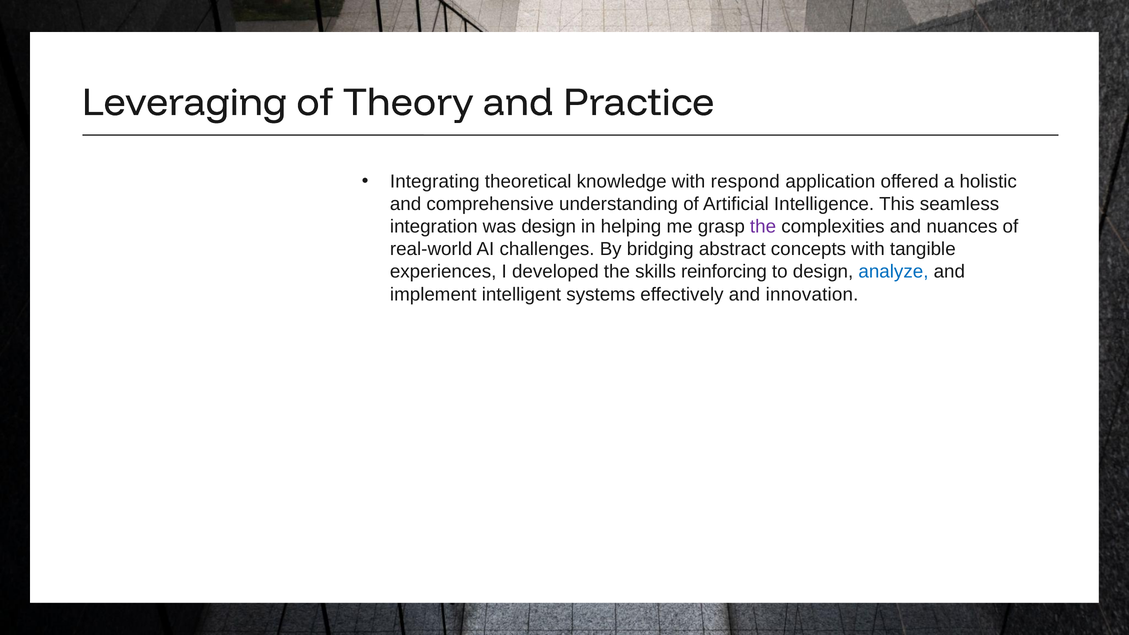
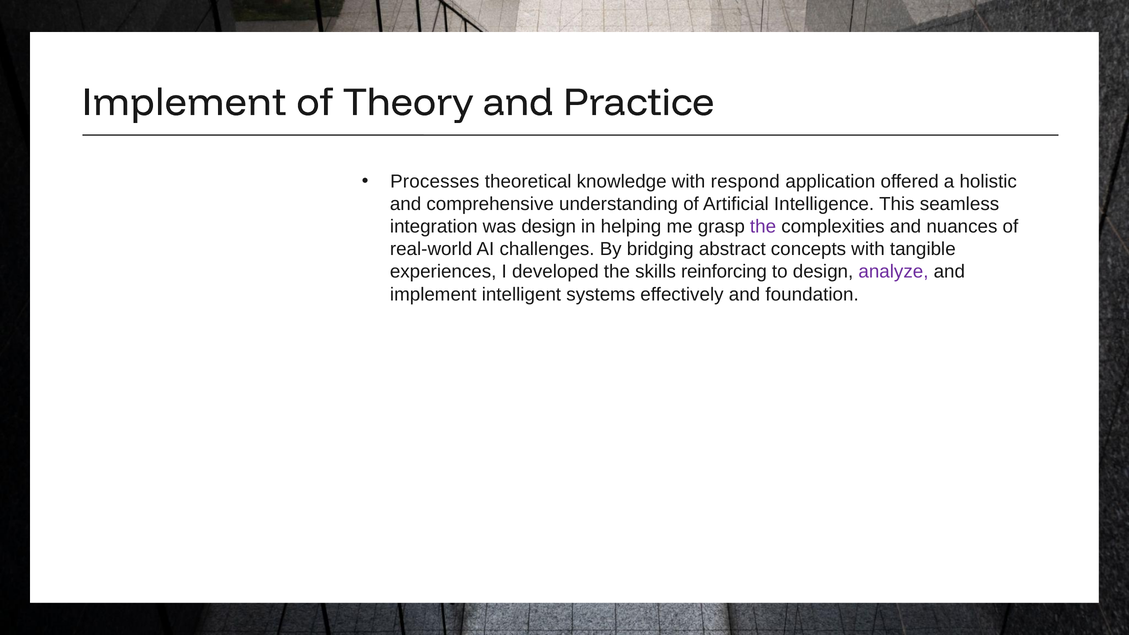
Leveraging at (185, 102): Leveraging -> Implement
Integrating: Integrating -> Processes
analyze colour: blue -> purple
innovation: innovation -> foundation
